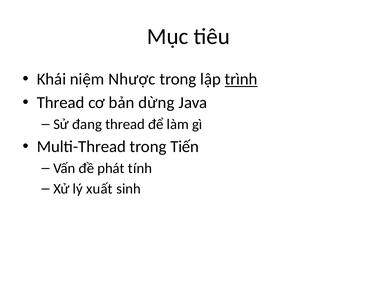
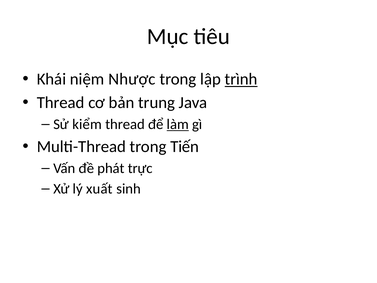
dừng: dừng -> trung
đang: đang -> kiểm
làm underline: none -> present
tính: tính -> trực
